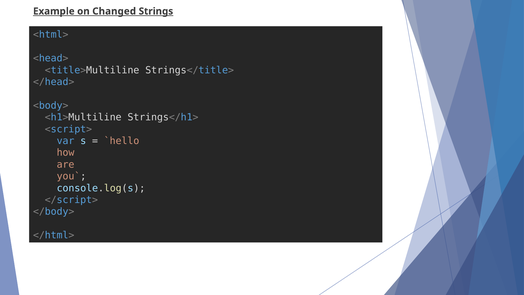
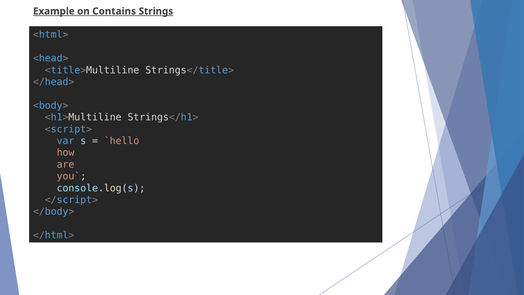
Changed: Changed -> Contains
